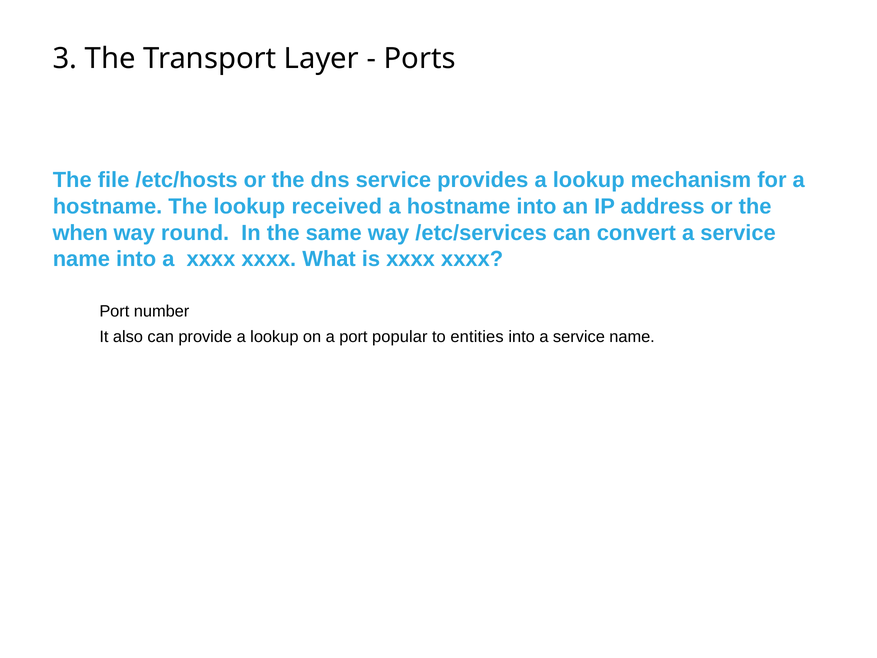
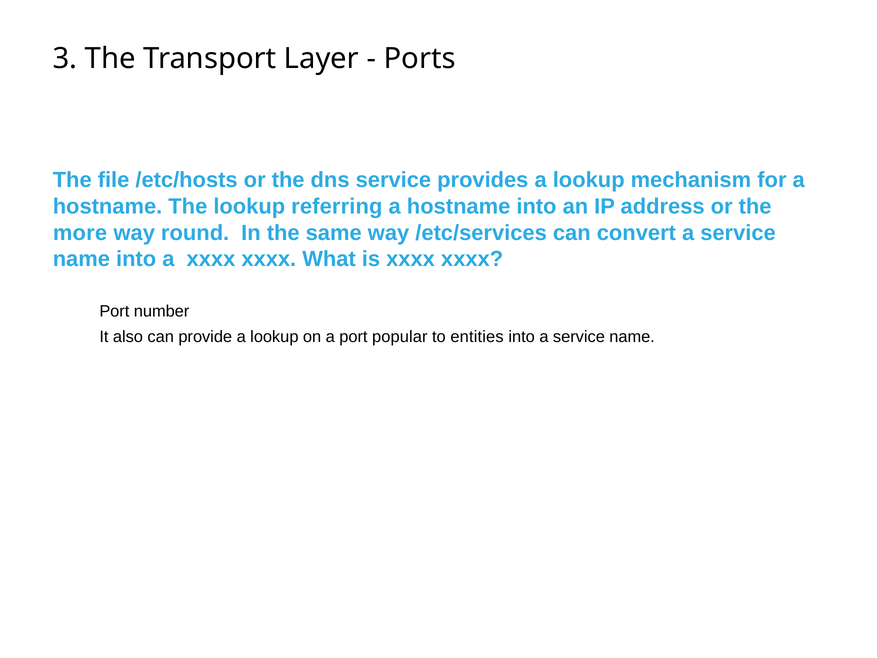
received: received -> referring
when: when -> more
